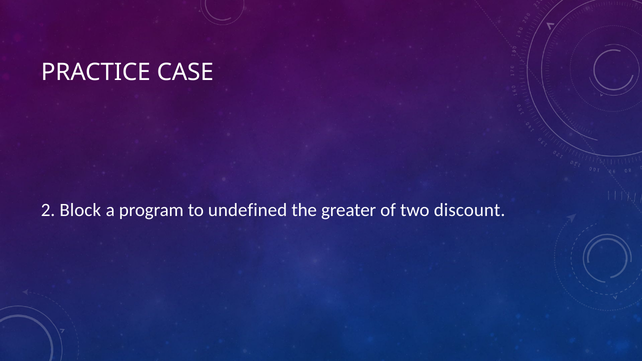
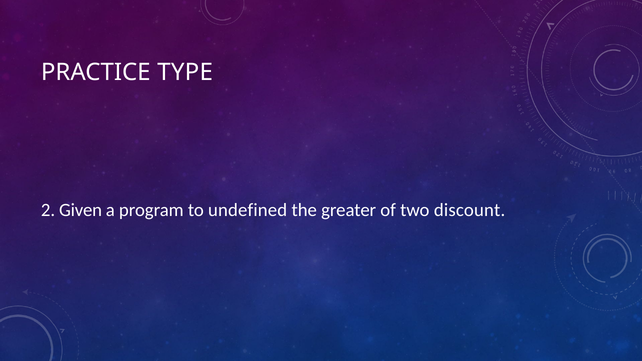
CASE: CASE -> TYPE
Block: Block -> Given
